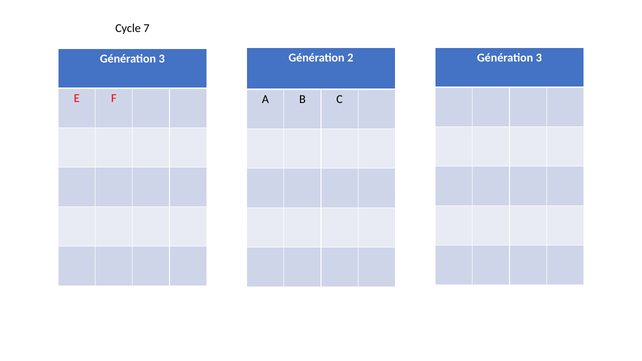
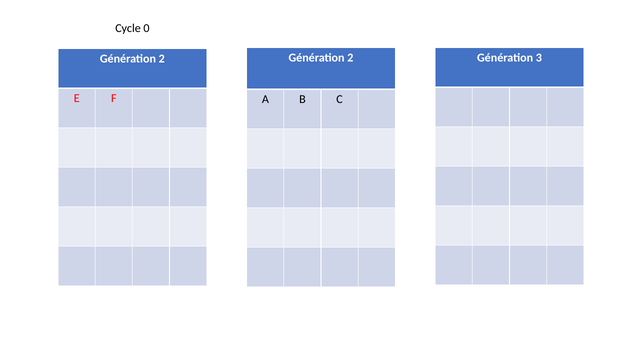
7: 7 -> 0
3 at (162, 59): 3 -> 2
